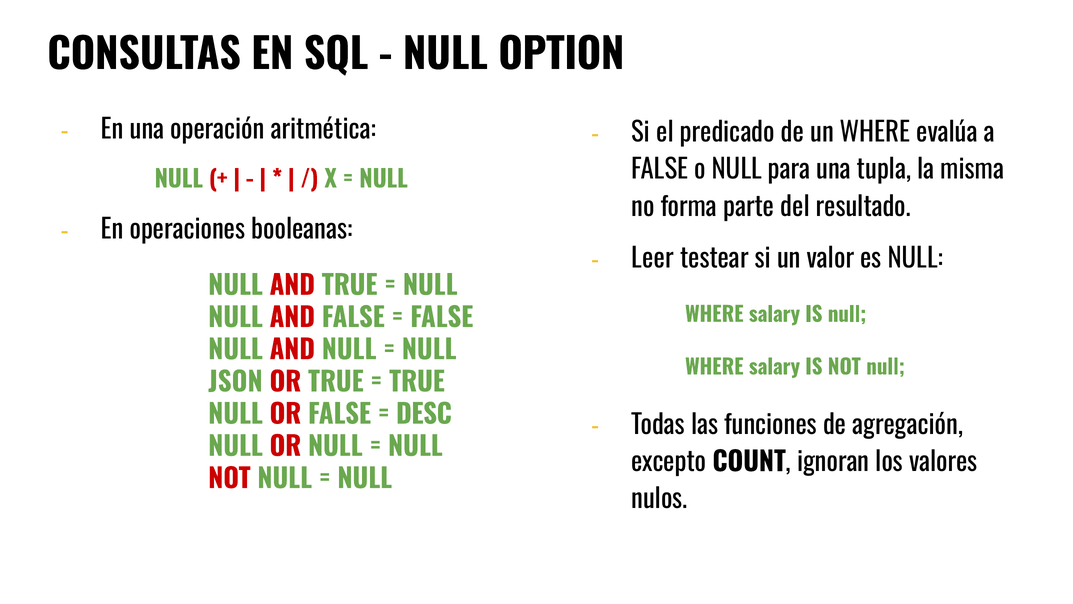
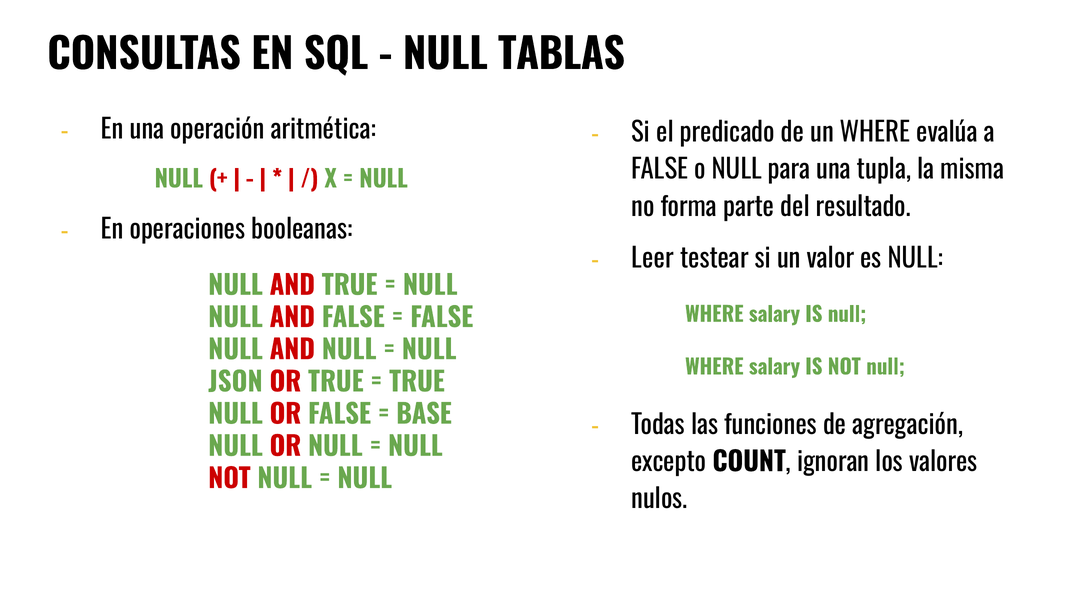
OPTION: OPTION -> TABLAS
DESC: DESC -> BASE
